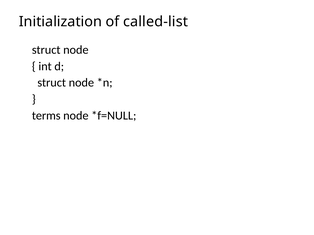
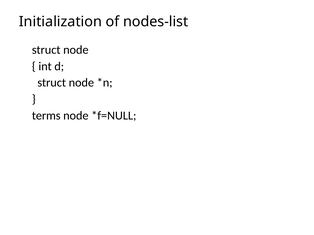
called-list: called-list -> nodes-list
